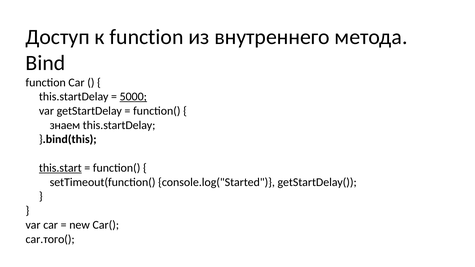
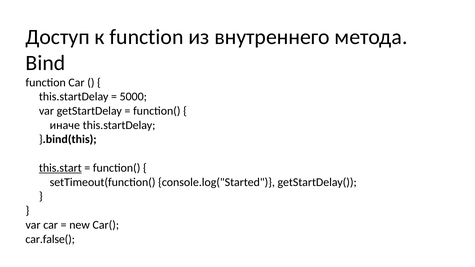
5000 underline: present -> none
знаем: знаем -> иначе
car.того(: car.того( -> car.false(
